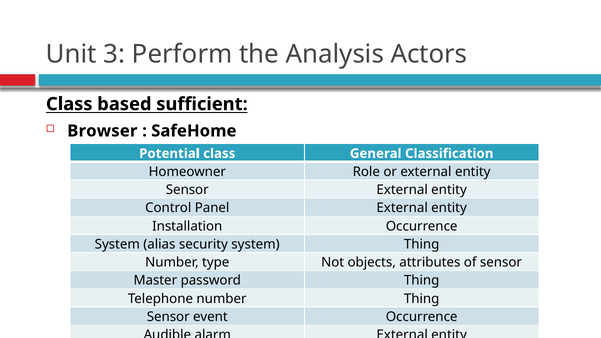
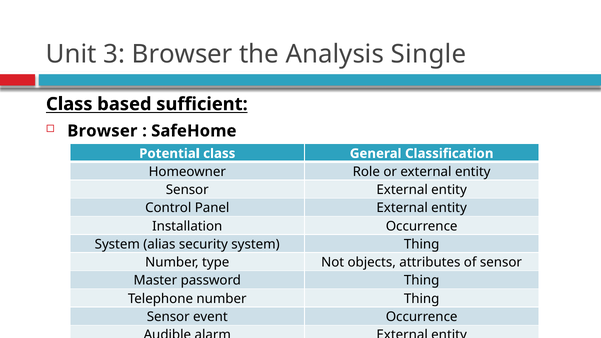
3 Perform: Perform -> Browser
Actors: Actors -> Single
